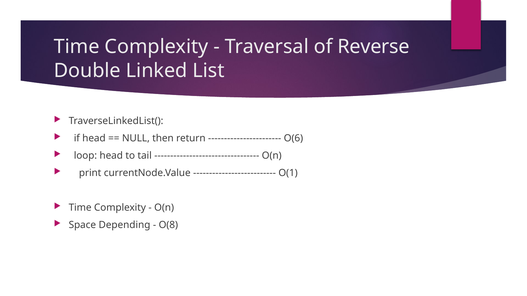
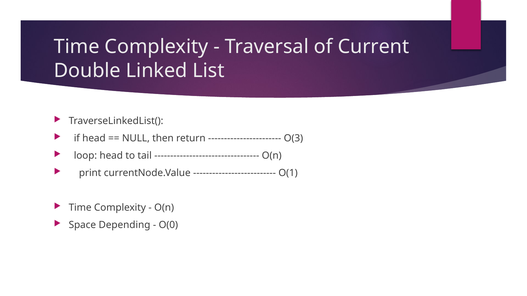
Reverse: Reverse -> Current
O(6: O(6 -> O(3
O(8: O(8 -> O(0
